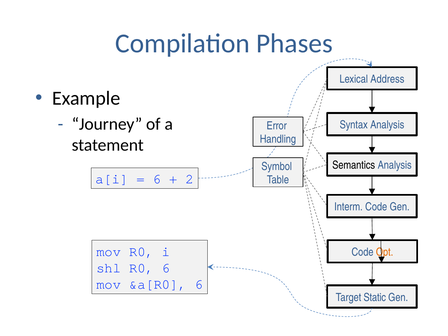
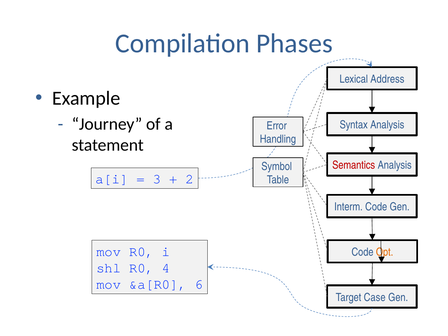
Semantics colour: black -> red
6 at (157, 179): 6 -> 3
R0 6: 6 -> 4
Static: Static -> Case
